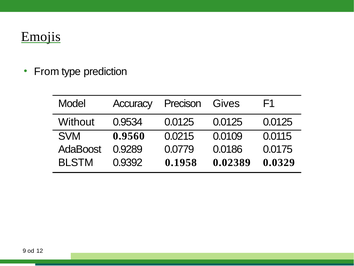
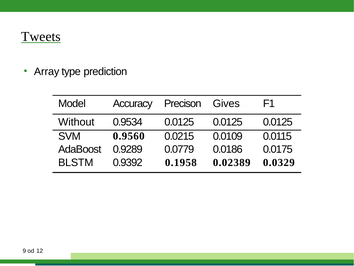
Emojis: Emojis -> Tweets
From: From -> Array
